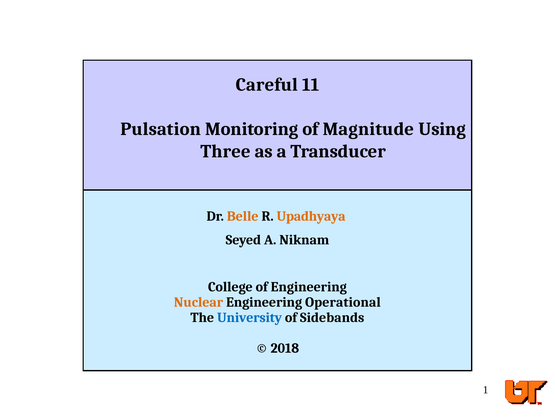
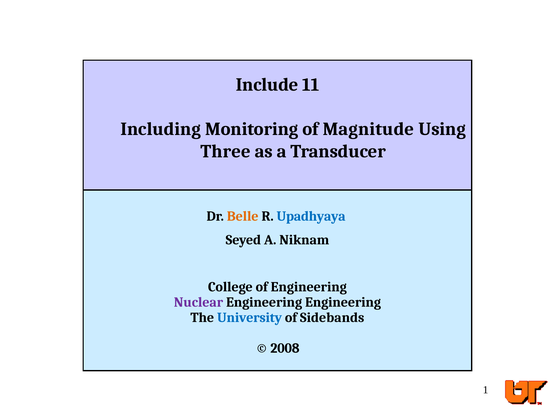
Careful: Careful -> Include
Pulsation: Pulsation -> Including
Upadhyaya colour: orange -> blue
Nuclear colour: orange -> purple
Engineering Operational: Operational -> Engineering
2018: 2018 -> 2008
